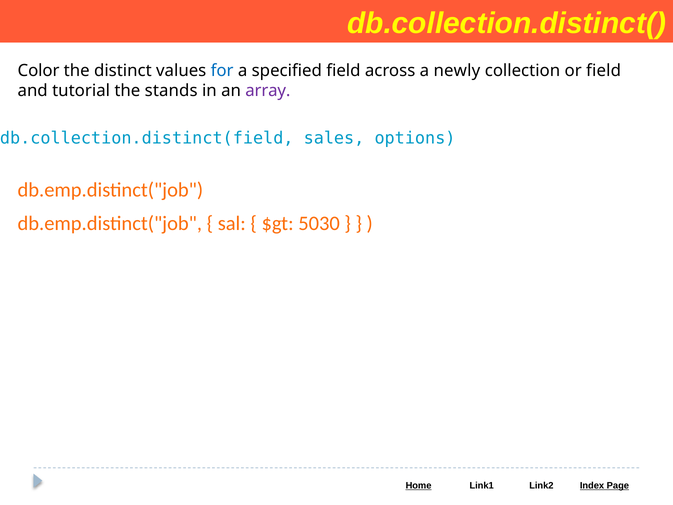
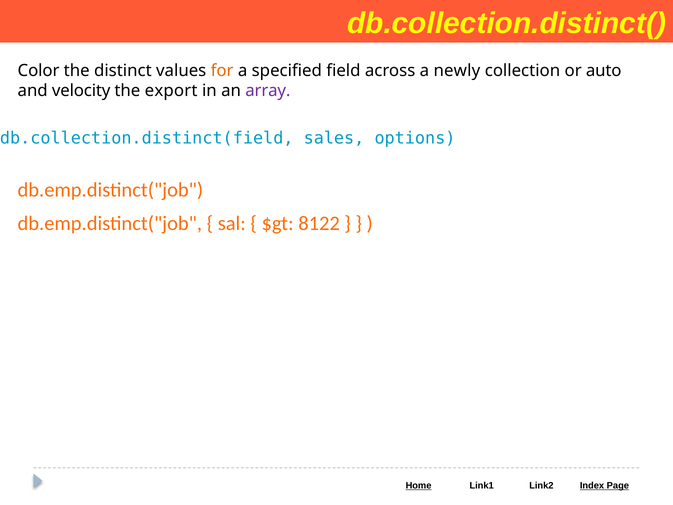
for colour: blue -> orange
or field: field -> auto
tutorial: tutorial -> velocity
stands: stands -> export
5030: 5030 -> 8122
